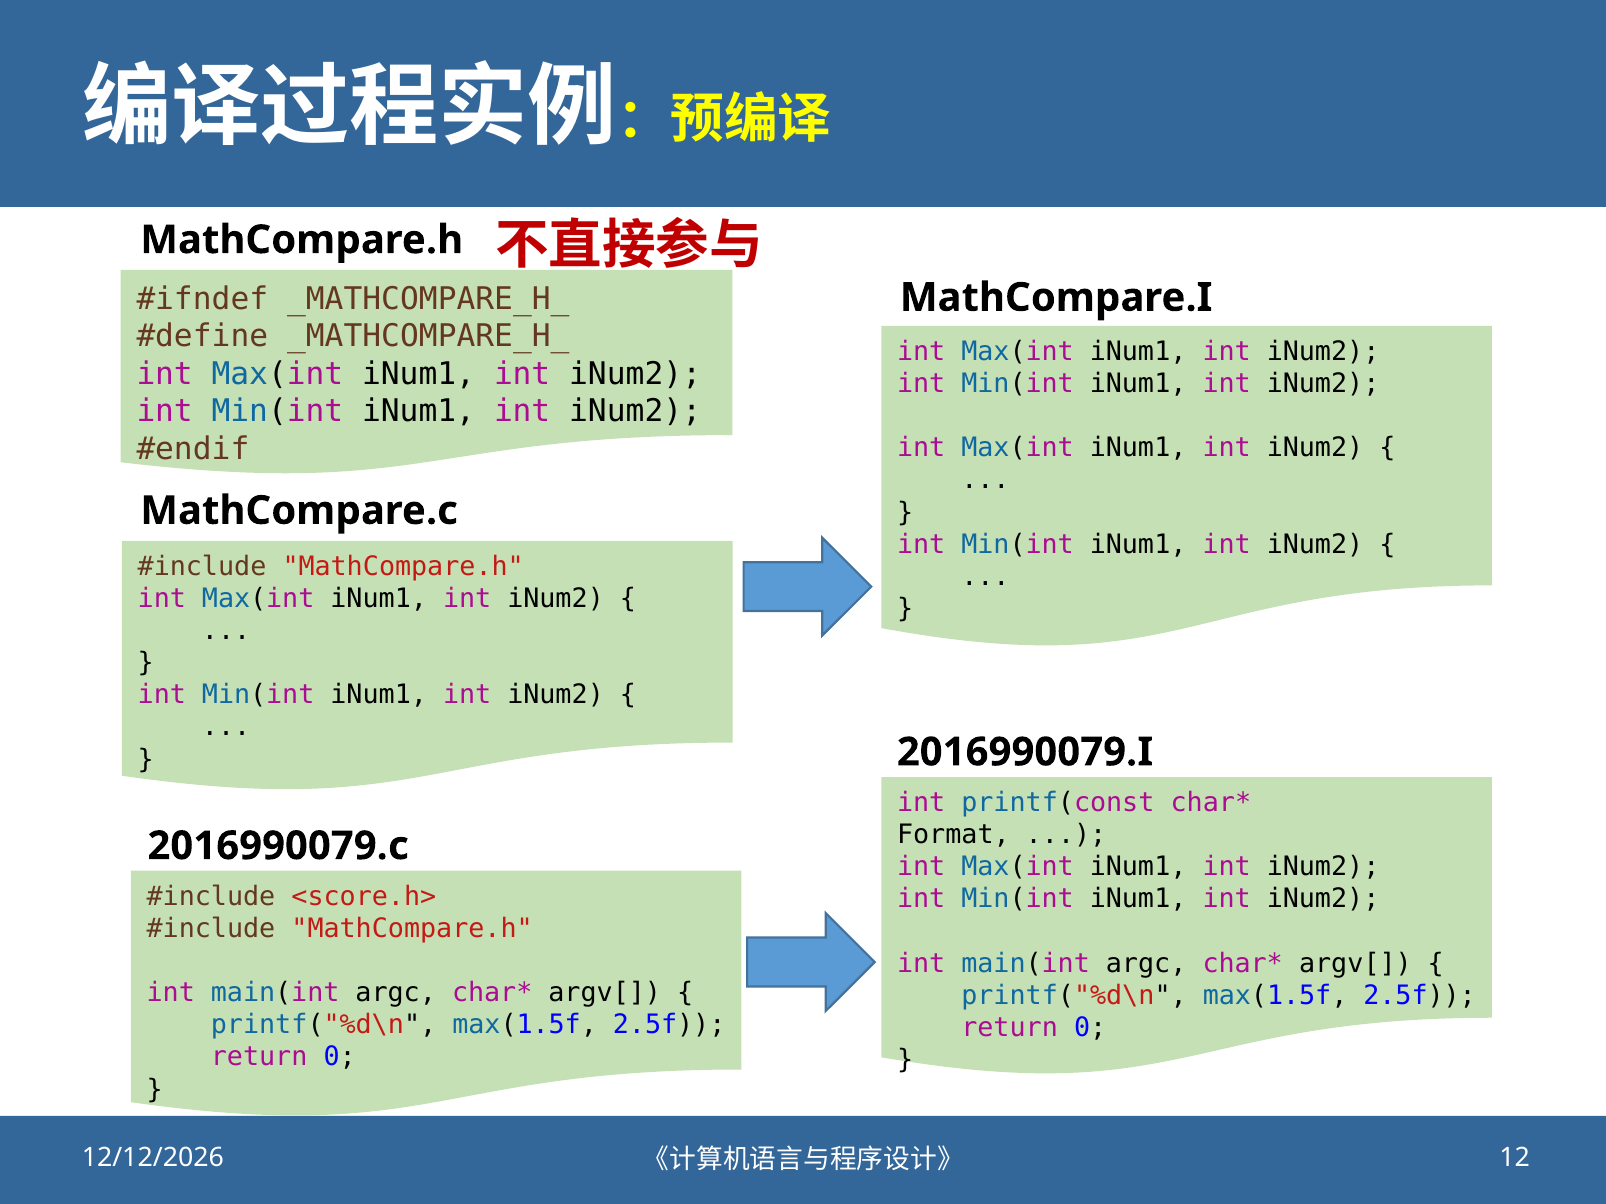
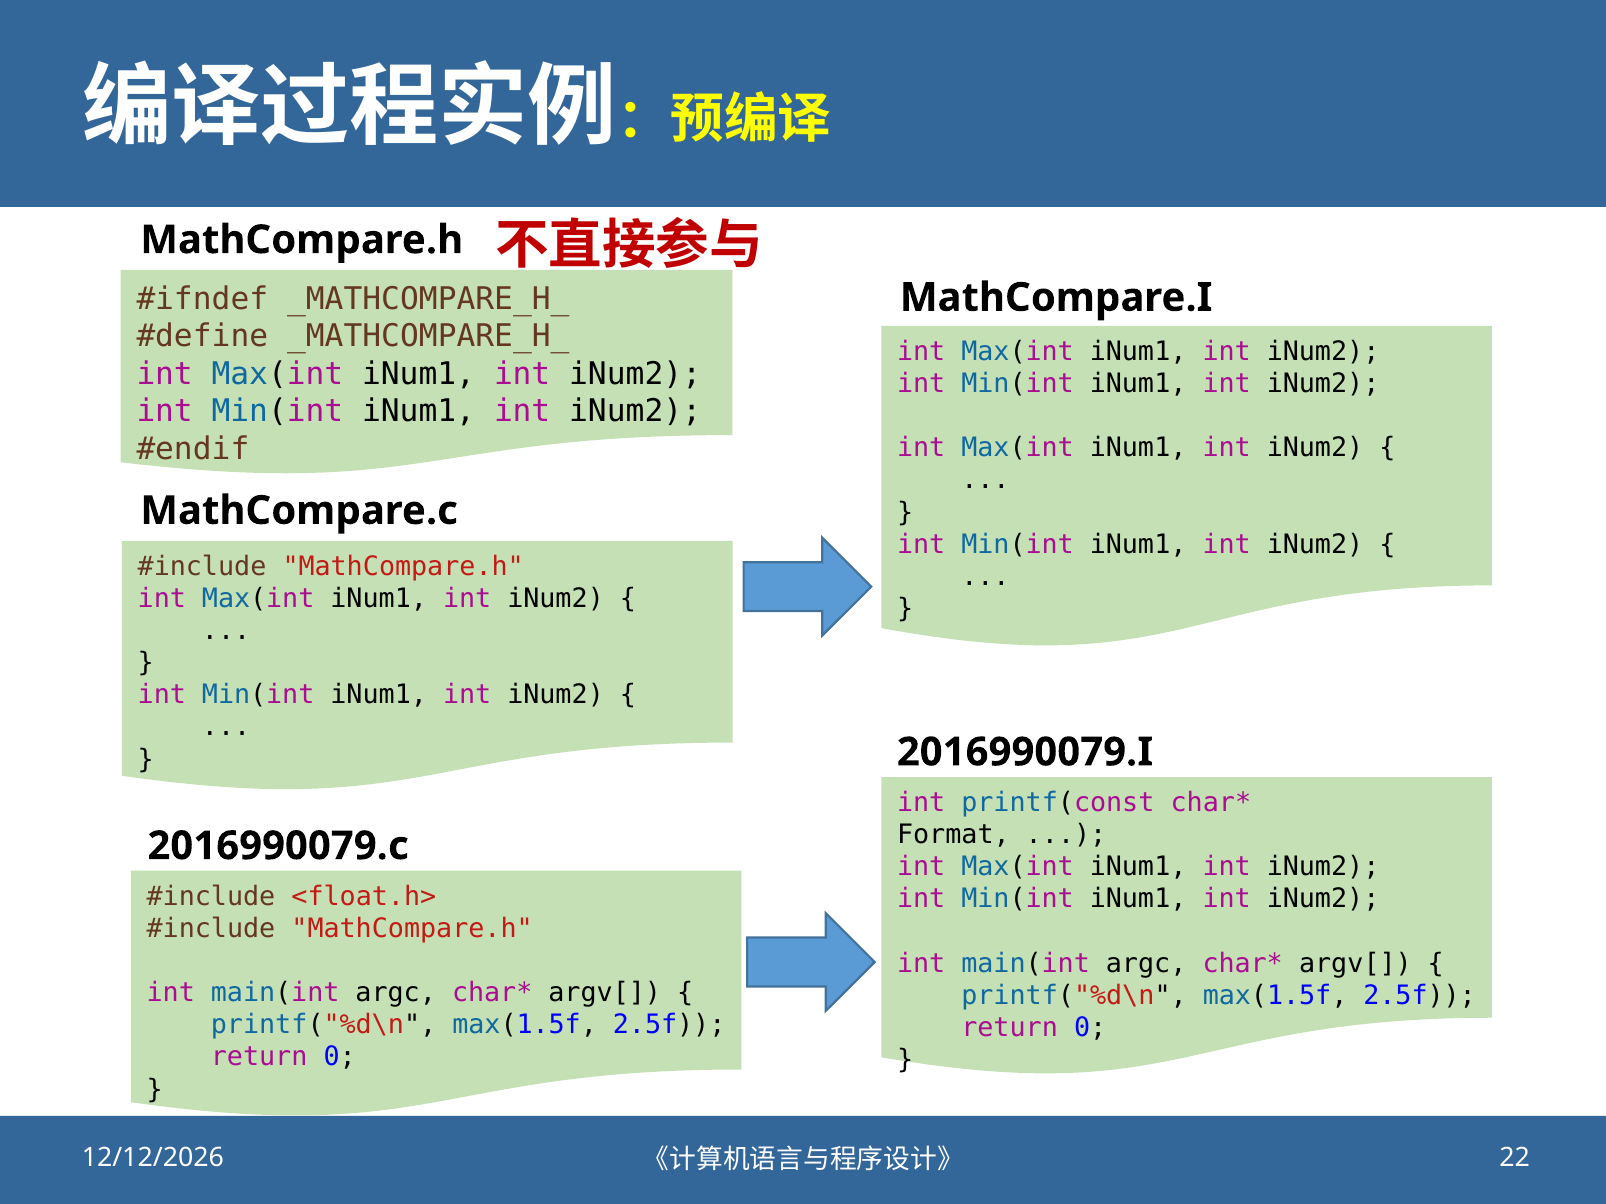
<score.h>: <score.h> -> <float.h>
12: 12 -> 22
